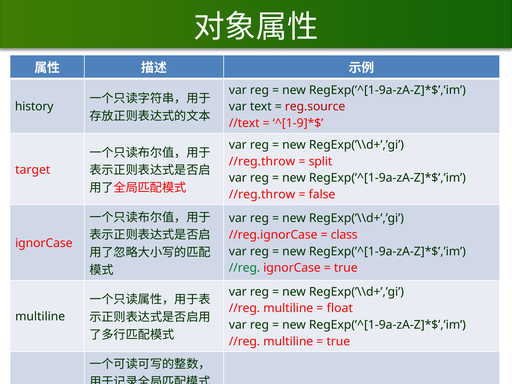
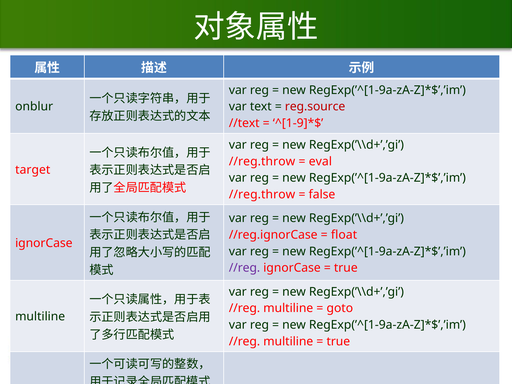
history: history -> onblur
split: split -> eval
class: class -> float
//reg at (245, 268) colour: green -> purple
float: float -> goto
